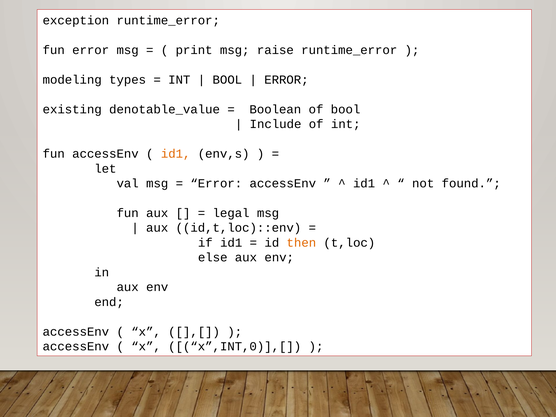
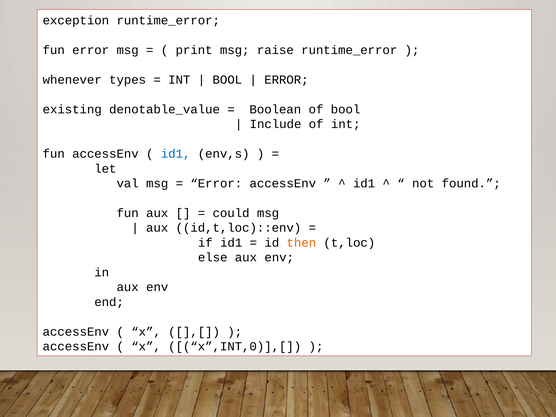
modeling: modeling -> whenever
id1 at (176, 154) colour: orange -> blue
legal: legal -> could
